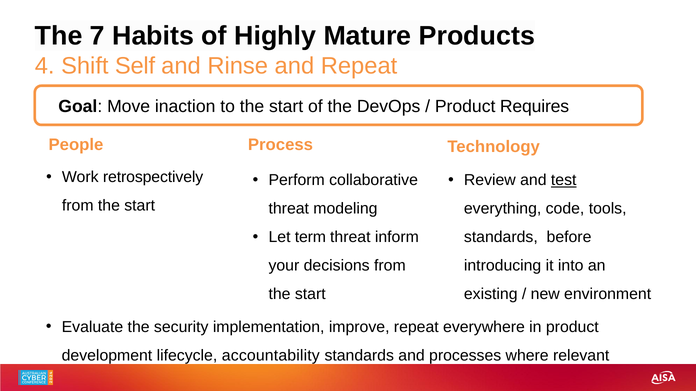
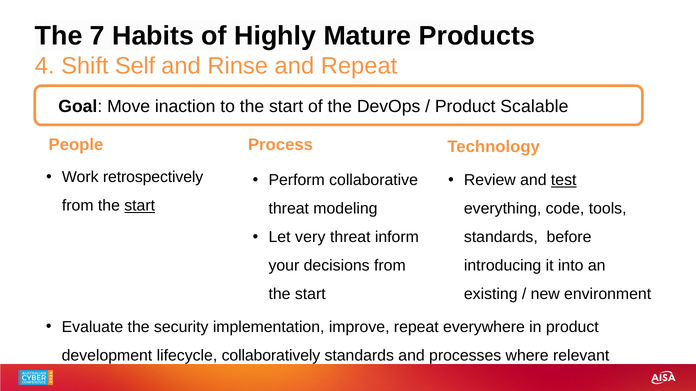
Requires: Requires -> Scalable
start at (140, 206) underline: none -> present
term: term -> very
accountability: accountability -> collaboratively
